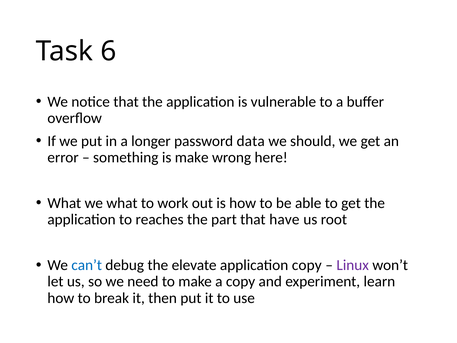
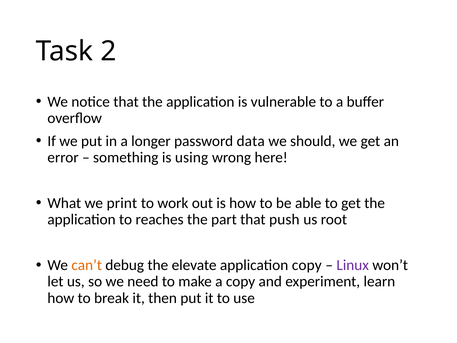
6: 6 -> 2
is make: make -> using
we what: what -> print
have: have -> push
can’t colour: blue -> orange
